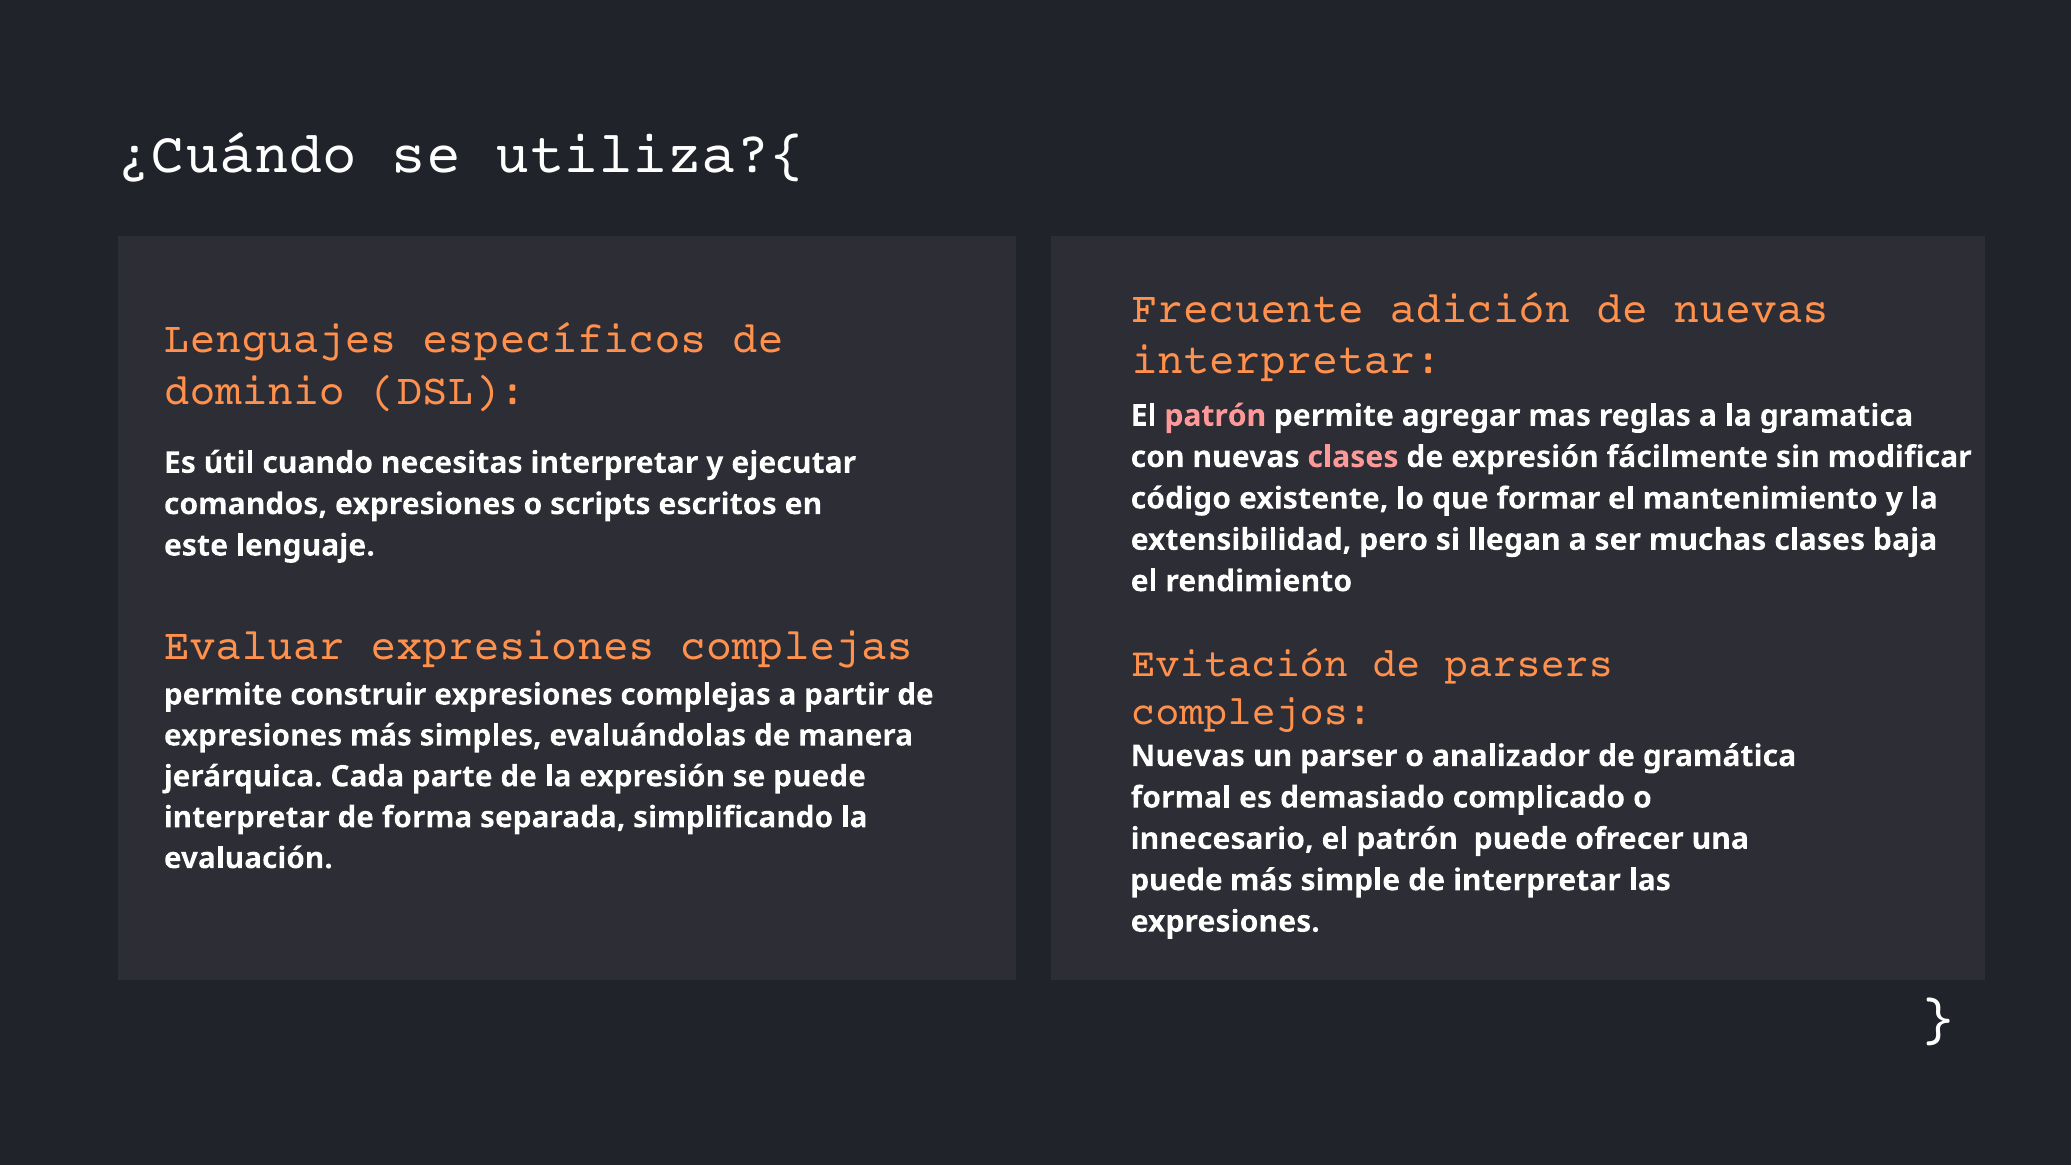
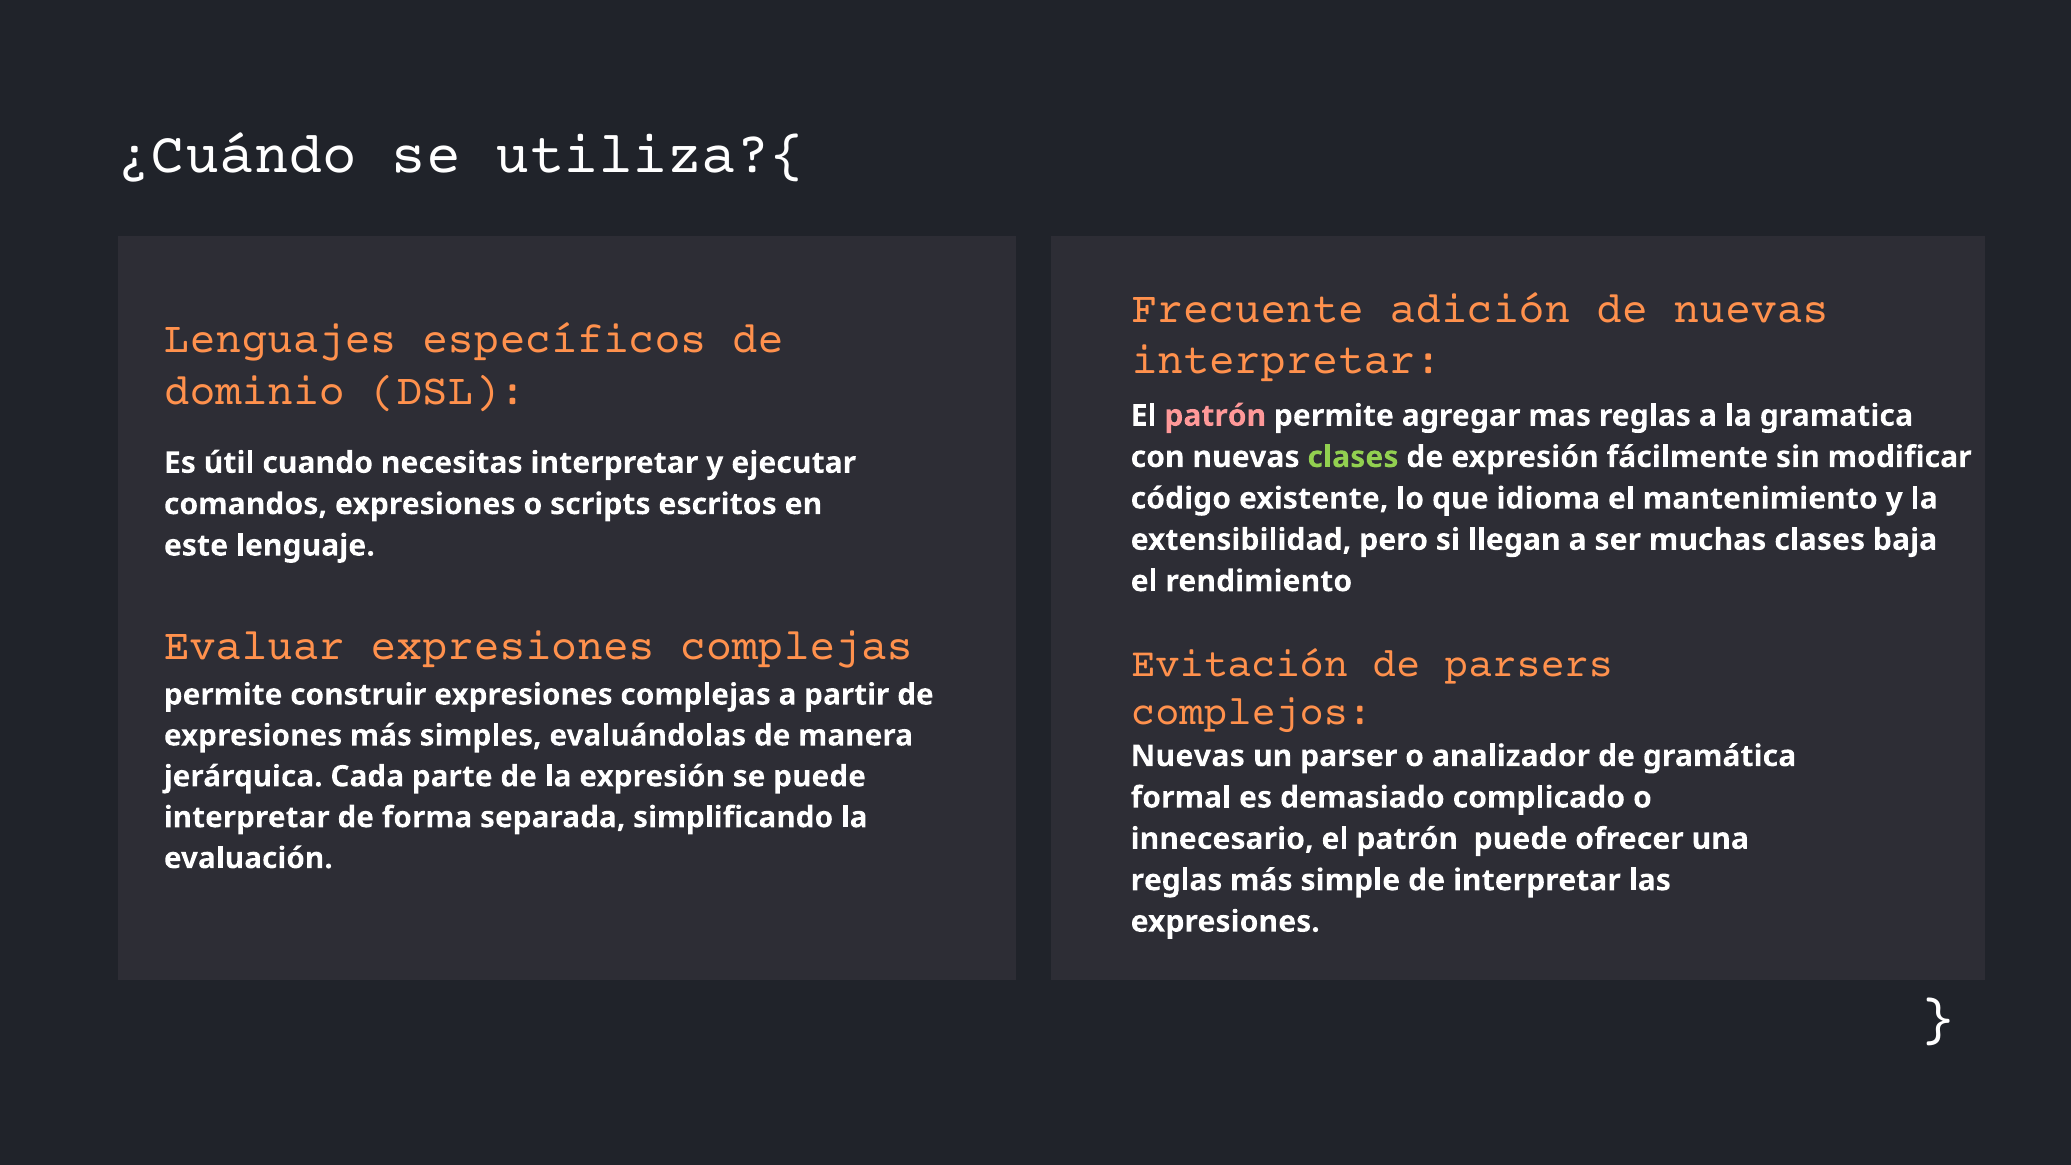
clases at (1353, 457) colour: pink -> light green
formar: formar -> idioma
puede at (1177, 880): puede -> reglas
